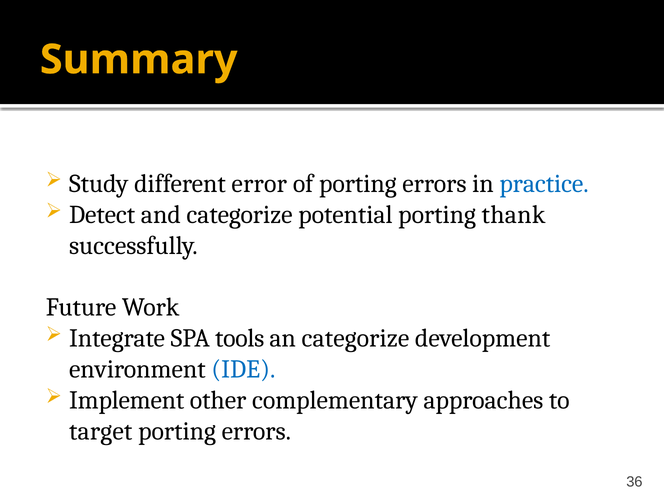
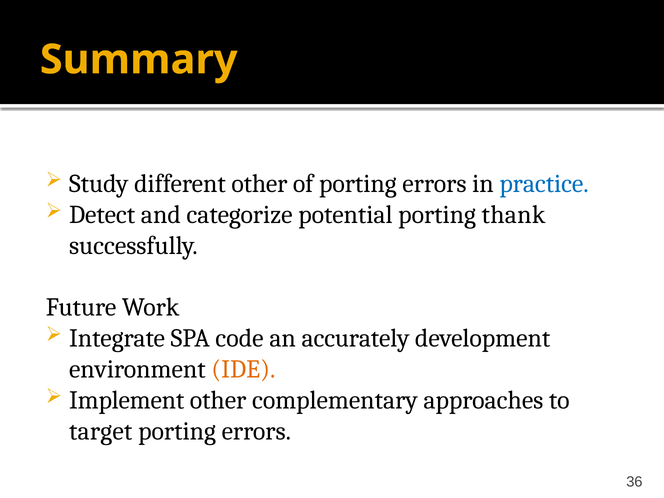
different error: error -> other
tools: tools -> code
an categorize: categorize -> accurately
IDE colour: blue -> orange
